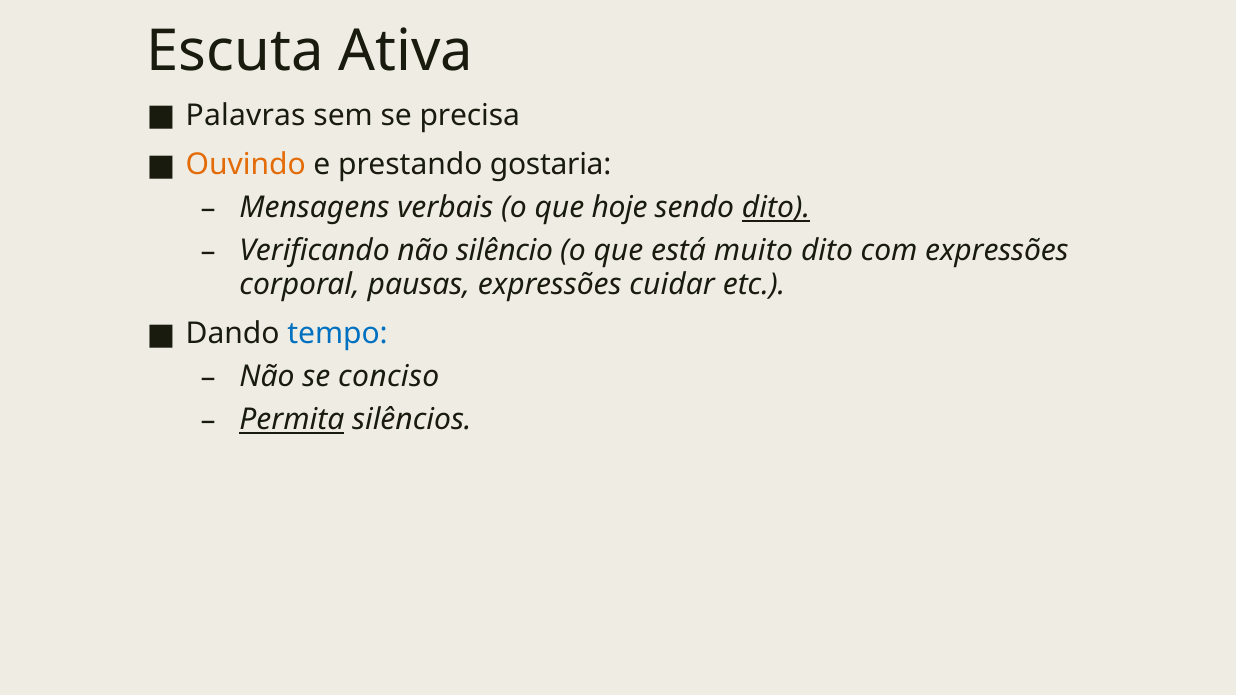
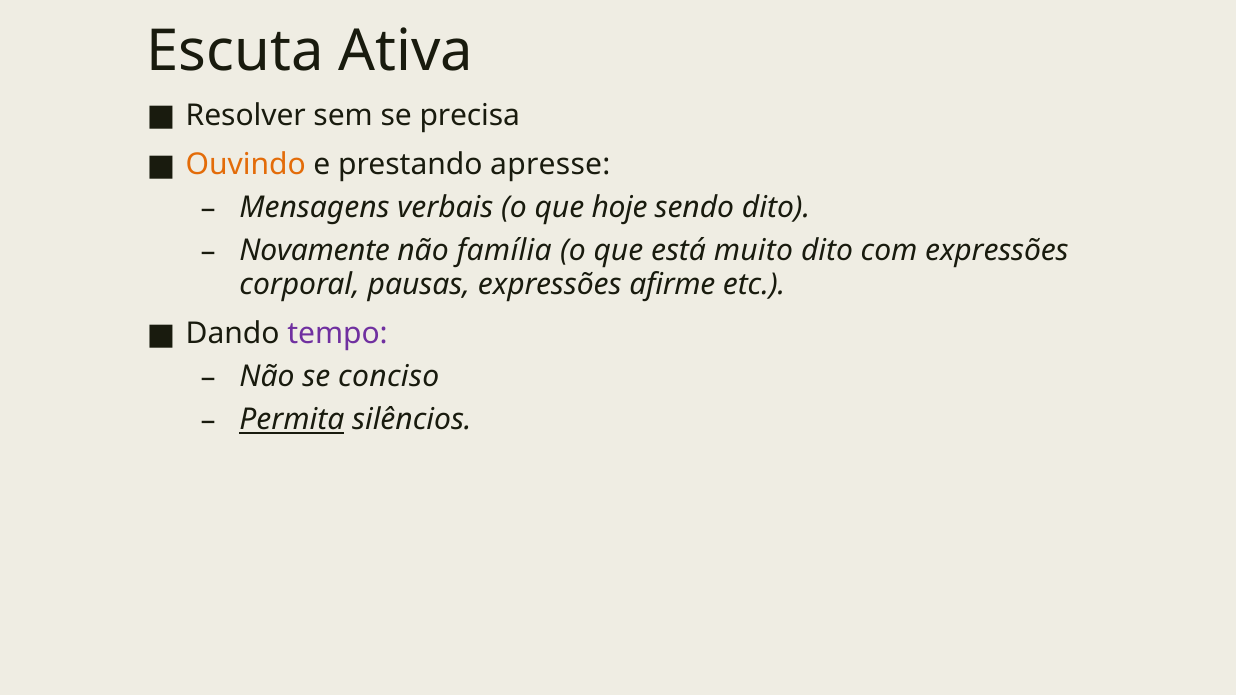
Palavras: Palavras -> Resolver
gostaria: gostaria -> apresse
dito at (776, 208) underline: present -> none
Verificando: Verificando -> Novamente
silêncio: silêncio -> família
cuidar: cuidar -> afirme
tempo colour: blue -> purple
